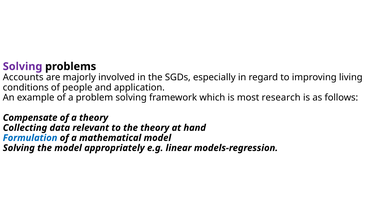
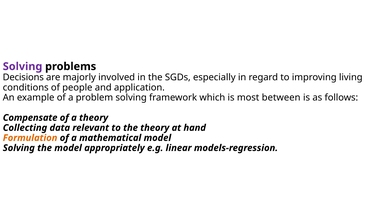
Accounts: Accounts -> Decisions
research: research -> between
Formulation colour: blue -> orange
